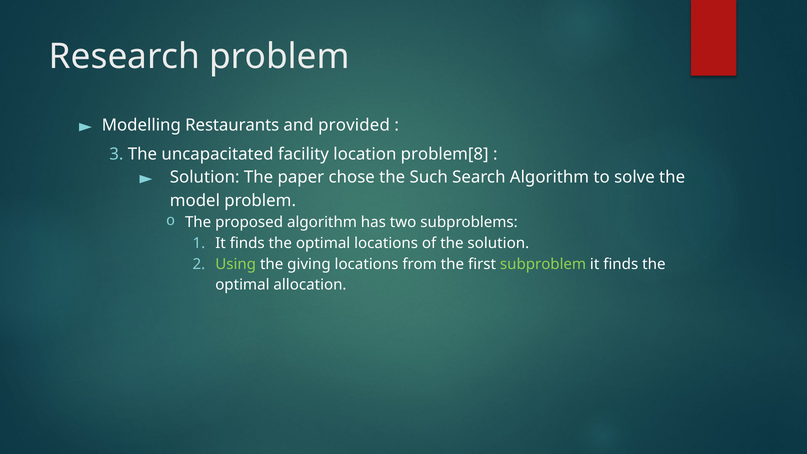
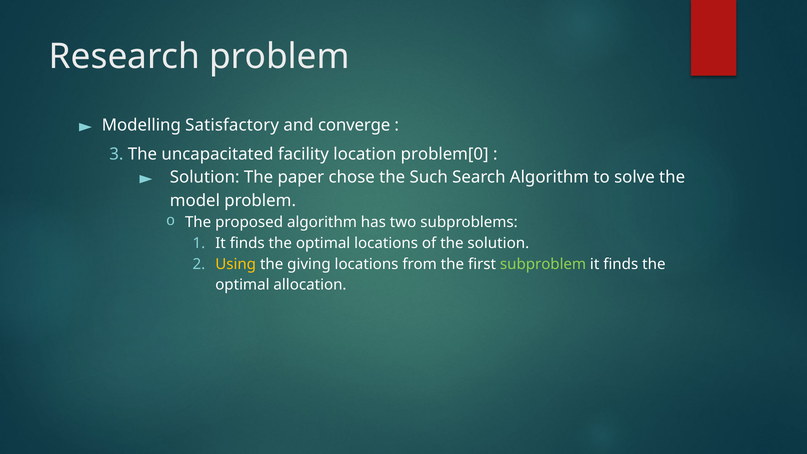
Restaurants: Restaurants -> Satisfactory
provided: provided -> converge
problem[8: problem[8 -> problem[0
Using colour: light green -> yellow
